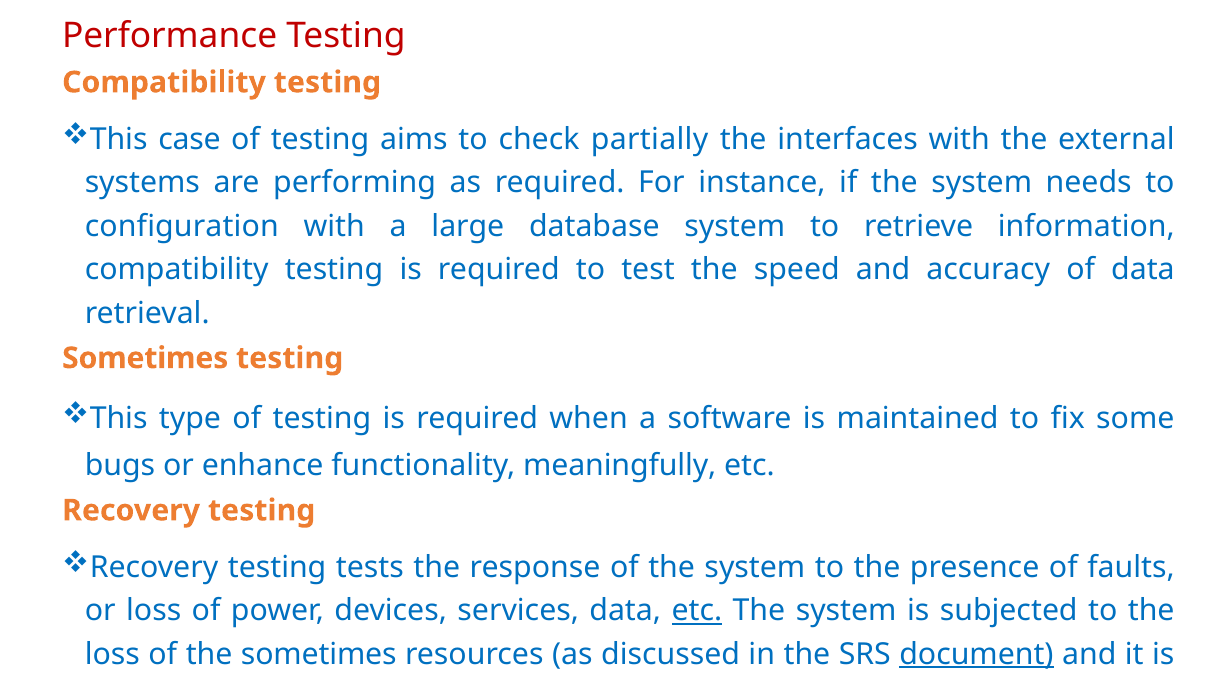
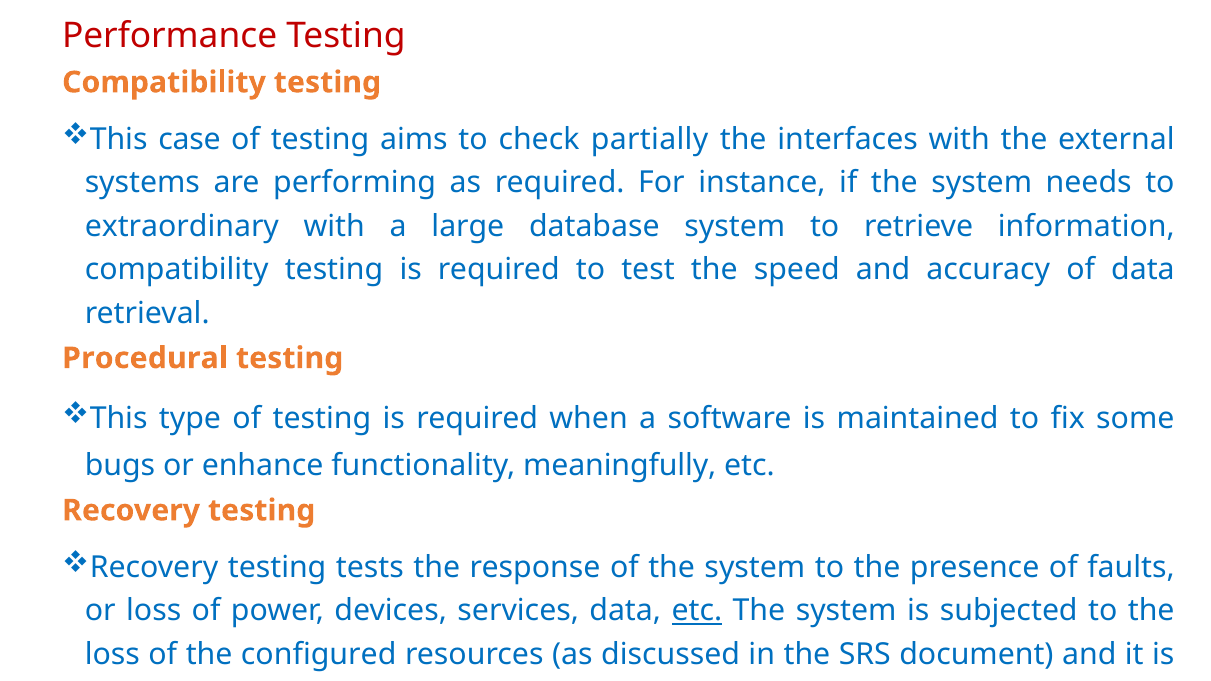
configuration: configuration -> extraordinary
Sometimes at (145, 358): Sometimes -> Procedural
the sometimes: sometimes -> configured
document underline: present -> none
